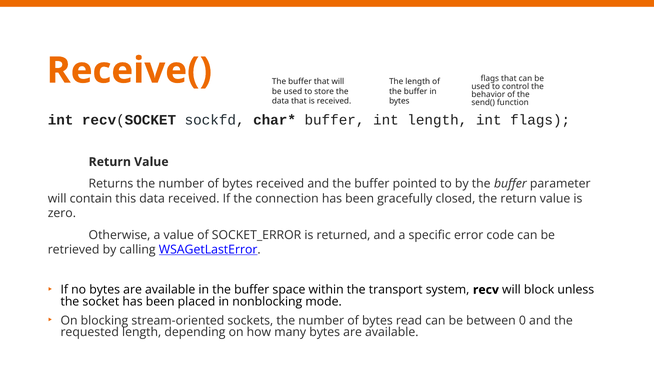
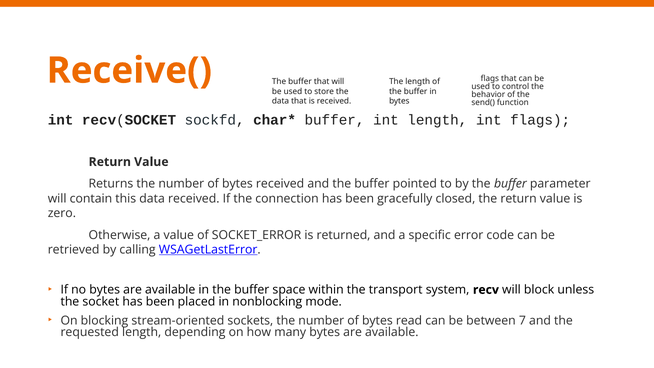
0: 0 -> 7
